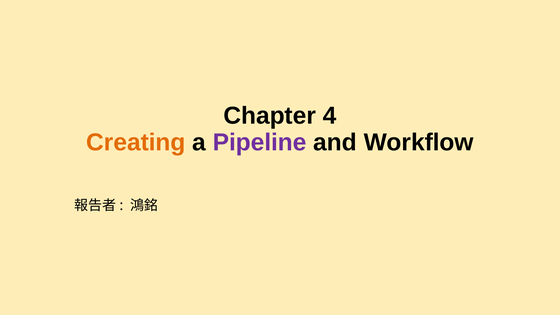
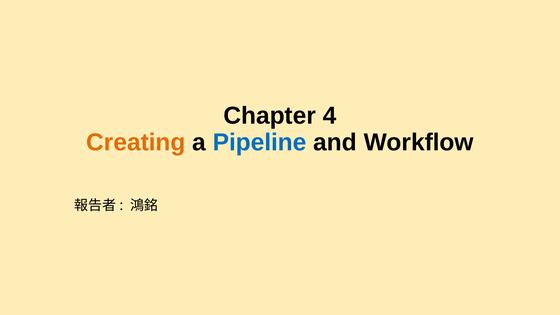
Pipeline colour: purple -> blue
